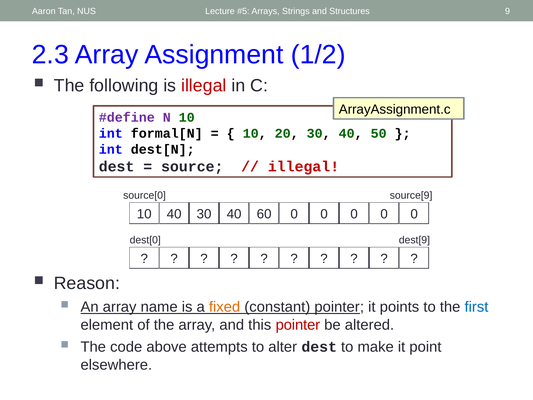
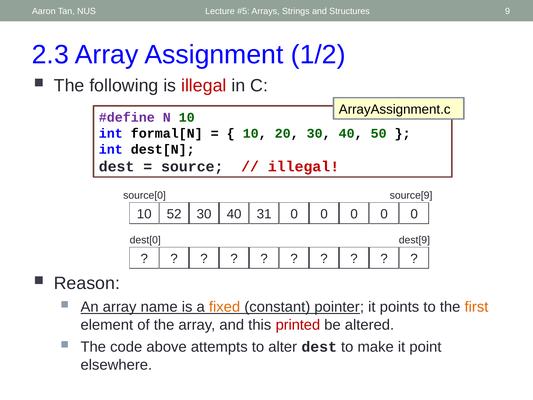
10 40: 40 -> 52
60: 60 -> 31
first colour: blue -> orange
this pointer: pointer -> printed
